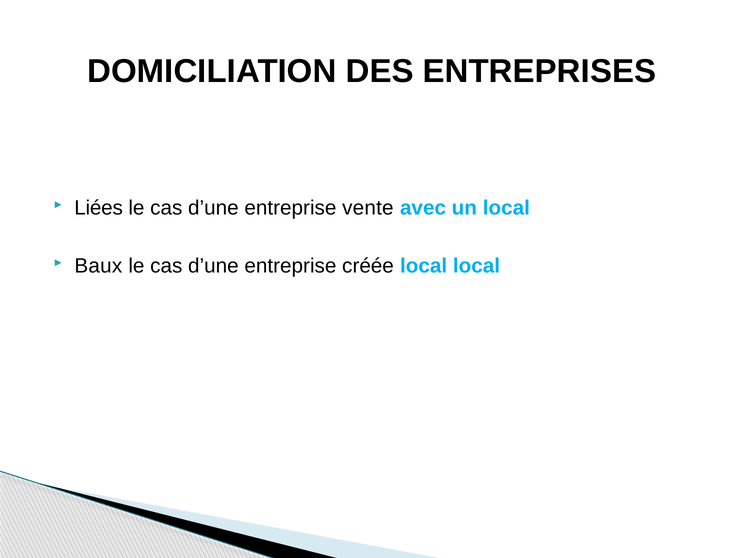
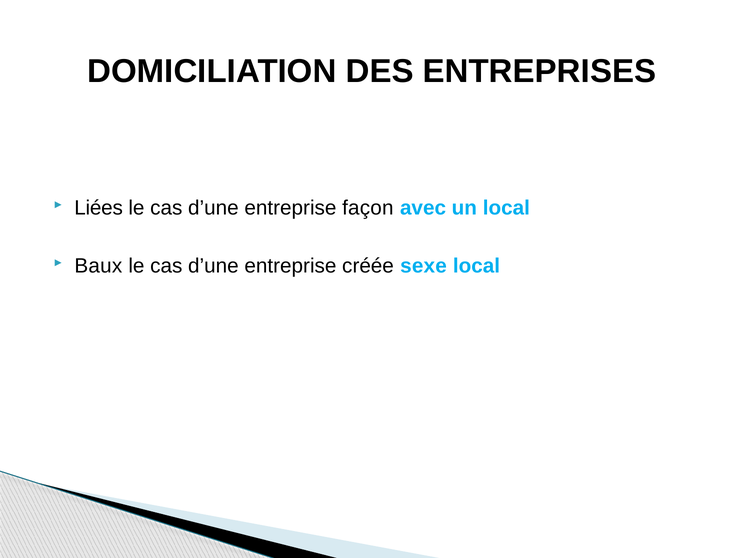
vente: vente -> façon
créée local: local -> sexe
